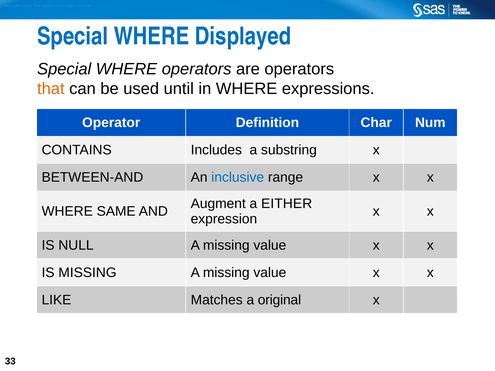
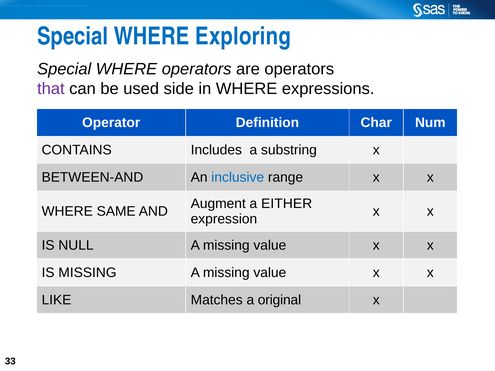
Displayed: Displayed -> Exploring
that colour: orange -> purple
until: until -> side
